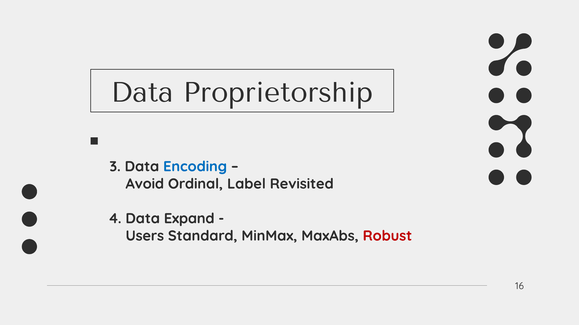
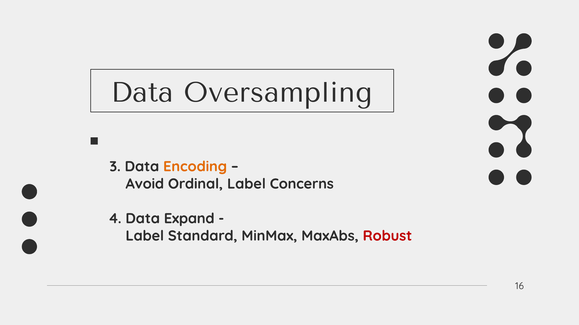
Proprietorship: Proprietorship -> Oversampling
Encoding colour: blue -> orange
Revisited: Revisited -> Concerns
Users at (145, 236): Users -> Label
